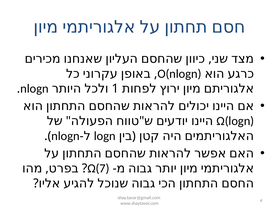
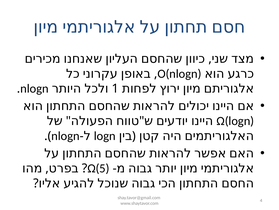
Ω(7: Ω(7 -> Ω(5
